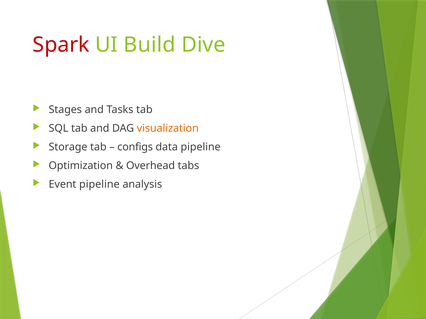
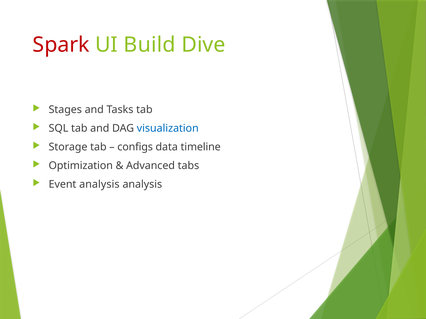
visualization colour: orange -> blue
data pipeline: pipeline -> timeline
Overhead: Overhead -> Advanced
Event pipeline: pipeline -> analysis
